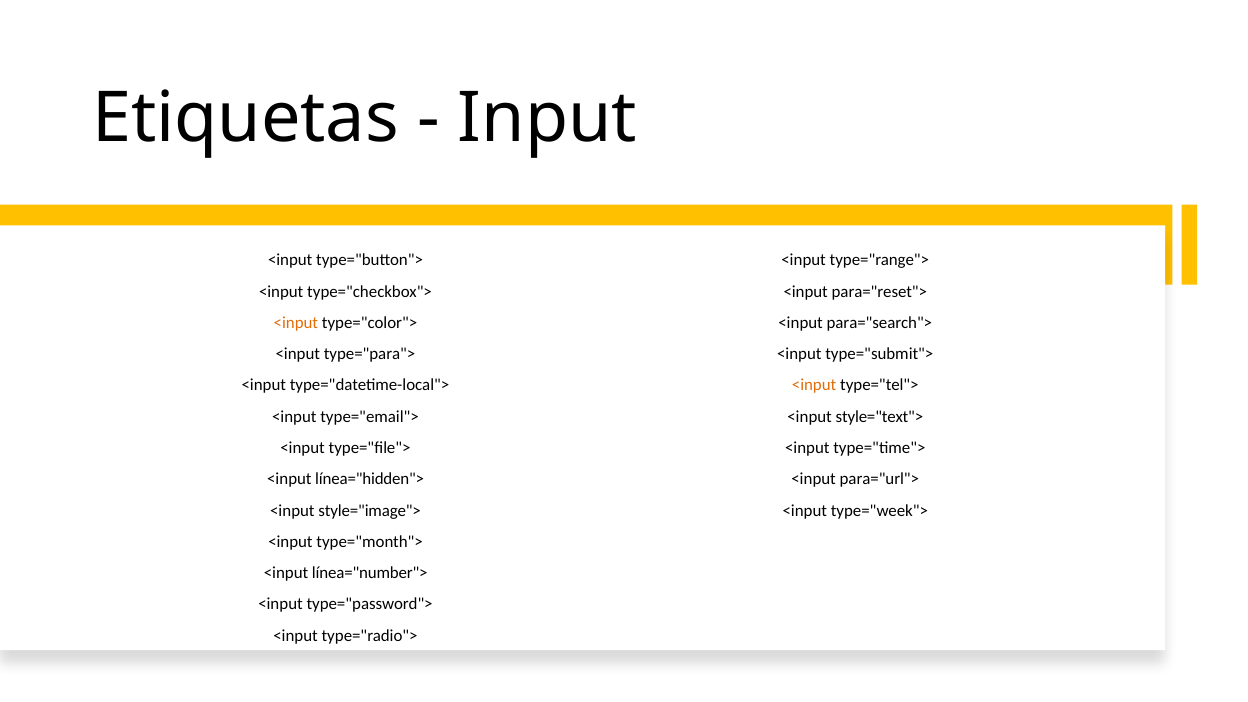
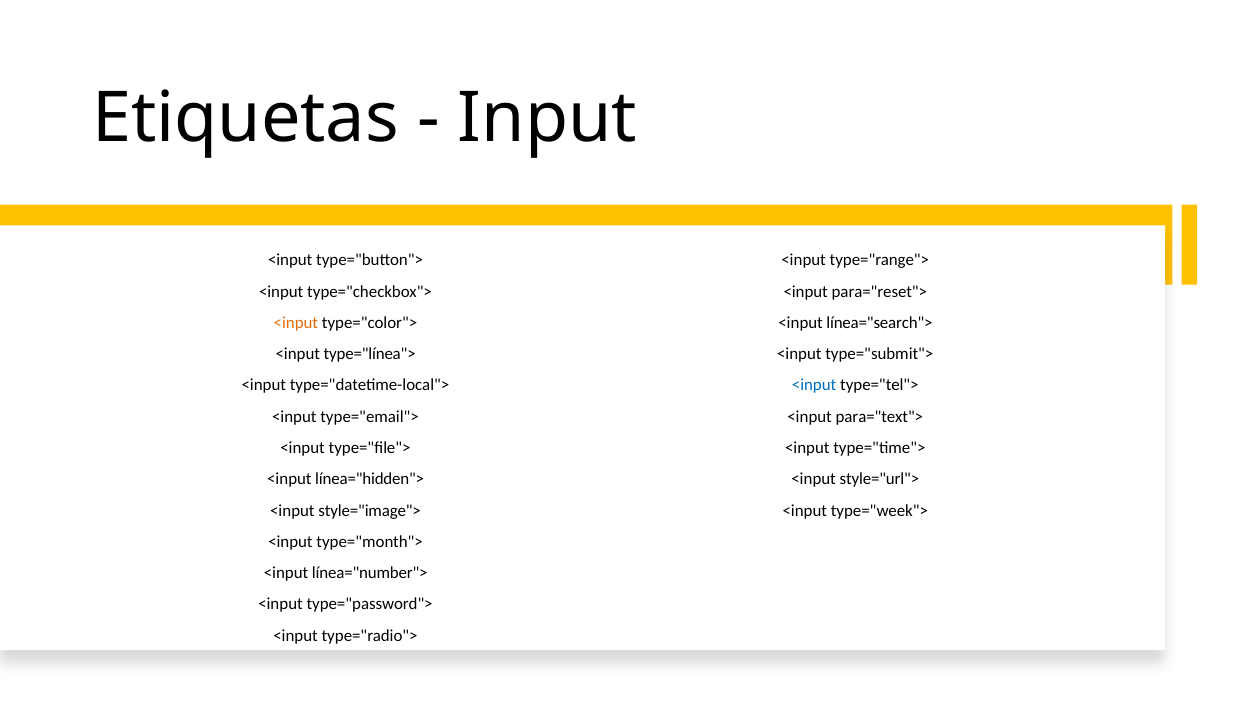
para="search">: para="search"> -> línea="search">
type="para">: type="para"> -> type="línea">
<input at (814, 385) colour: orange -> blue
style="text">: style="text"> -> para="text">
para="url">: para="url"> -> style="url">
